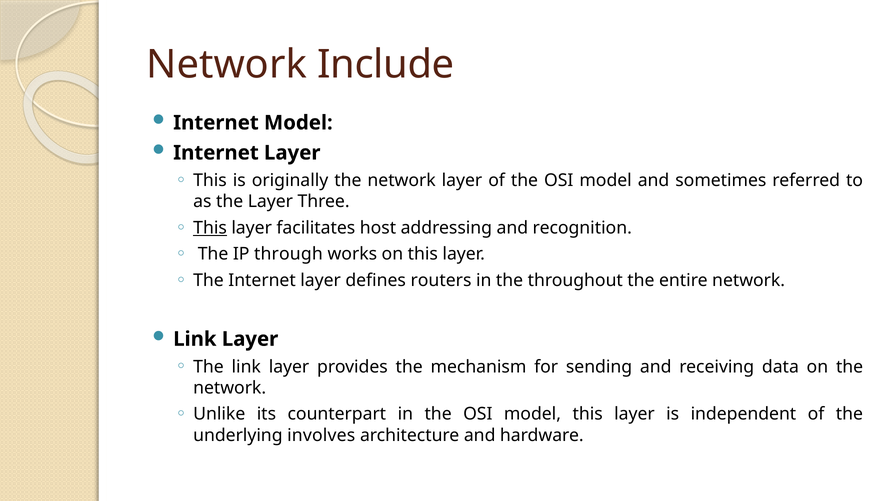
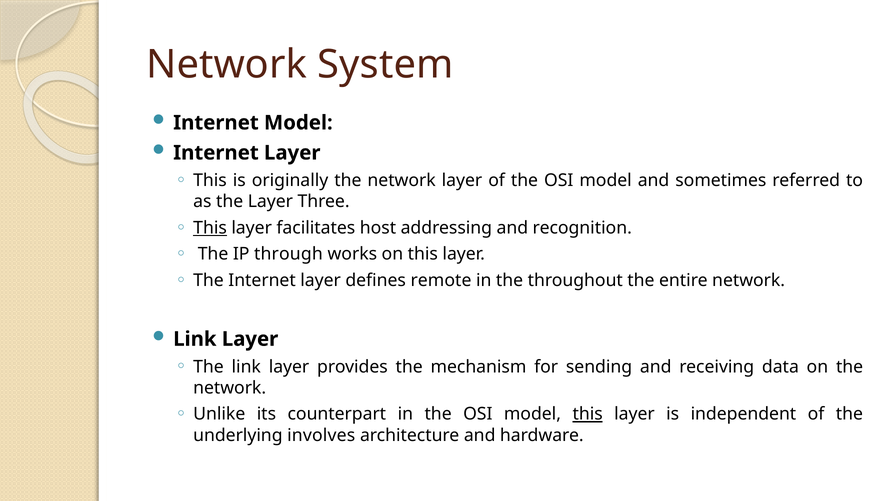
Include: Include -> System
routers: routers -> remote
this at (588, 414) underline: none -> present
